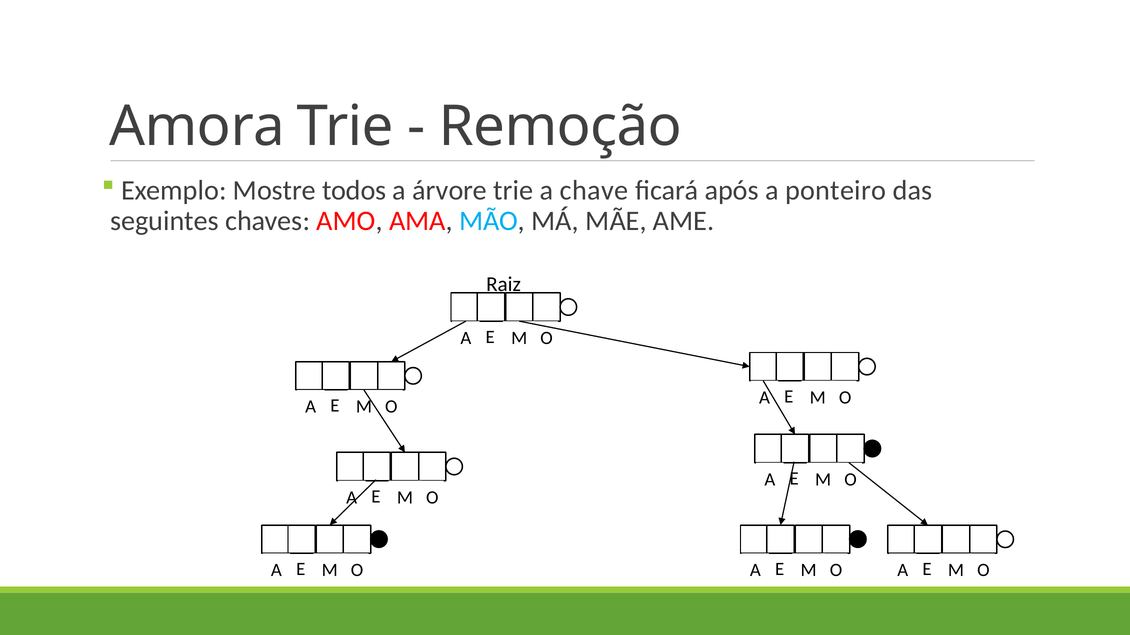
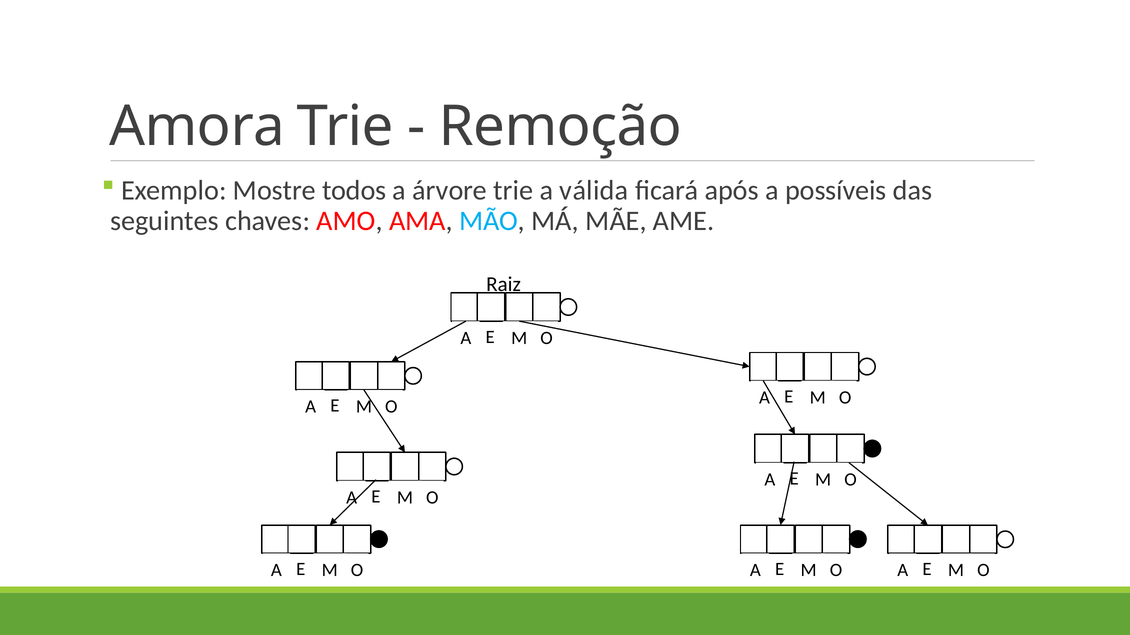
chave: chave -> válida
ponteiro: ponteiro -> possíveis
